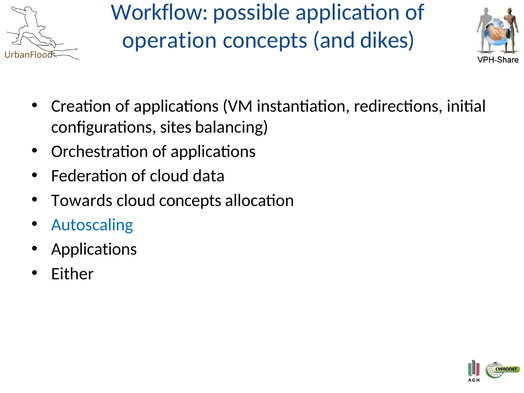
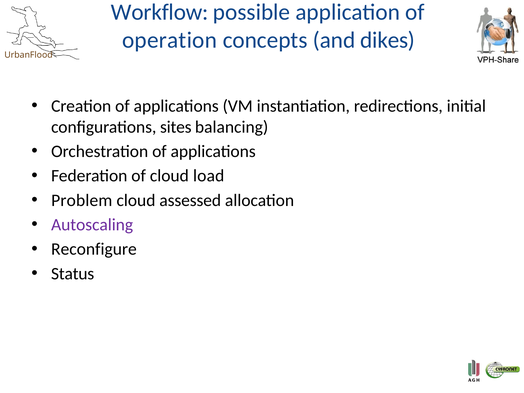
data: data -> load
Towards: Towards -> Problem
cloud concepts: concepts -> assessed
Autoscaling colour: blue -> purple
Applications at (94, 249): Applications -> Reconfigure
Either: Either -> Status
